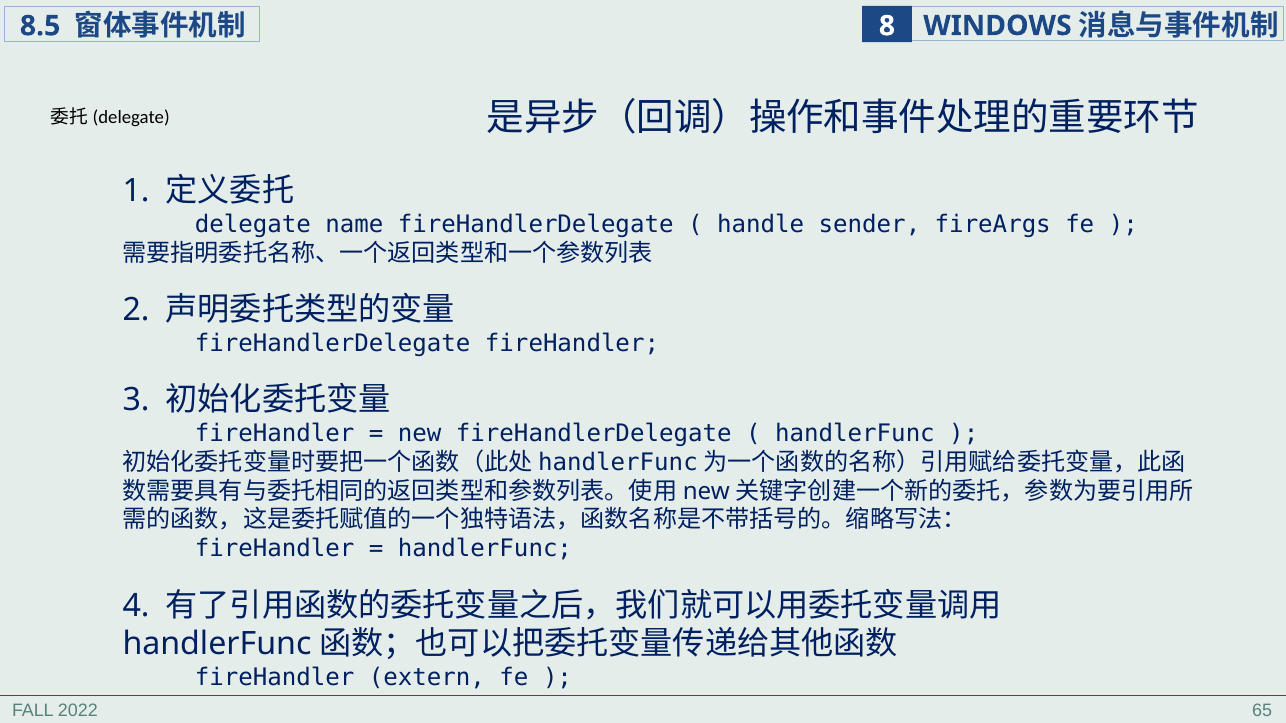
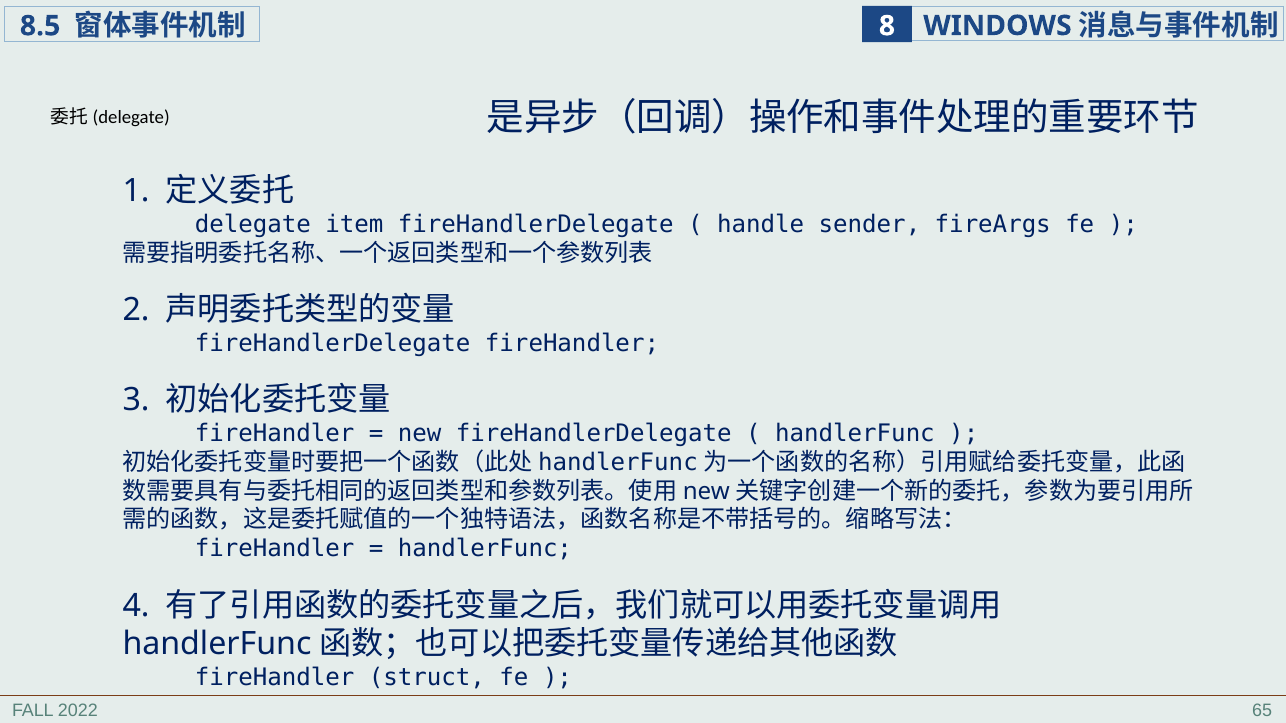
name: name -> item
extern: extern -> struct
